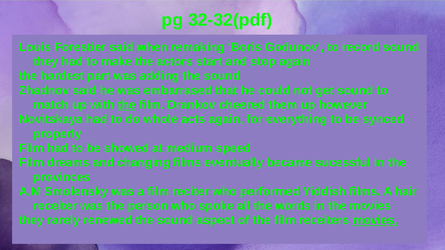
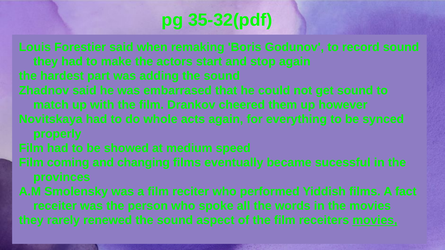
32-32(pdf: 32-32(pdf -> 35-32(pdf
the at (127, 105) underline: present -> none
dreams: dreams -> coming
hair: hair -> fact
